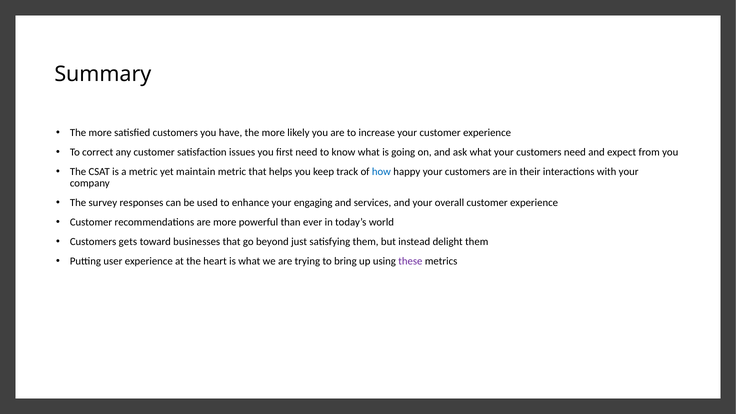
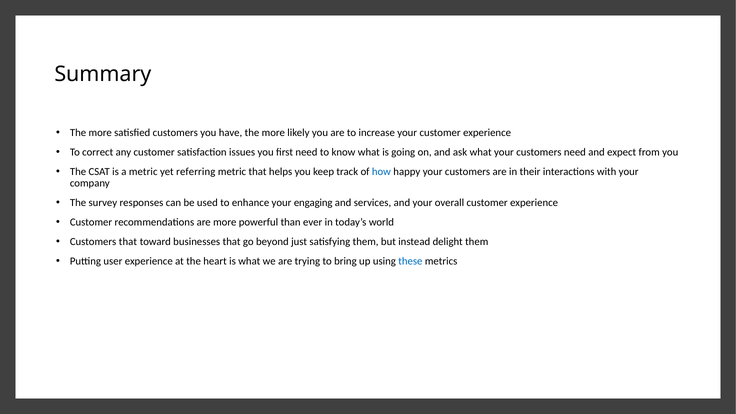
maintain: maintain -> referring
Customers gets: gets -> that
these colour: purple -> blue
